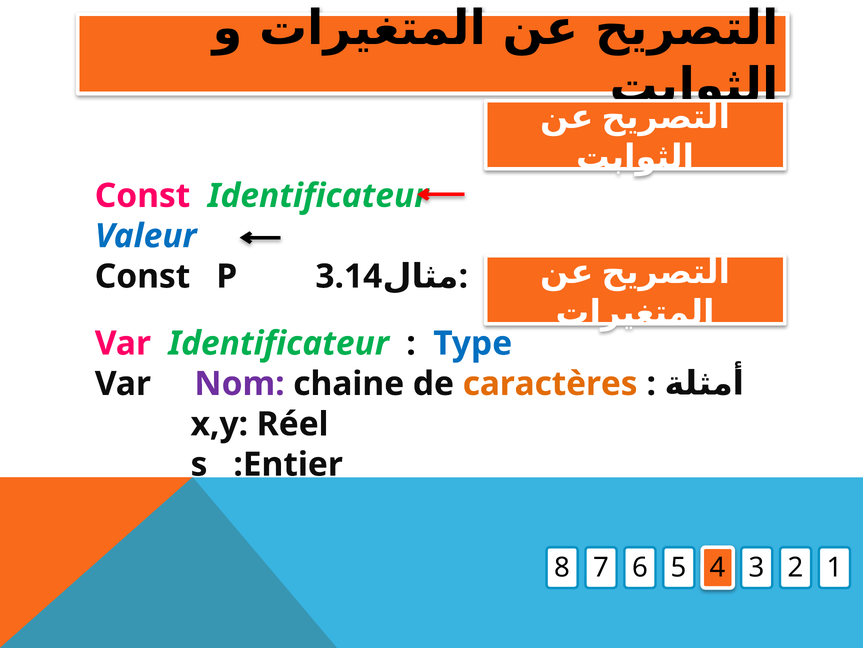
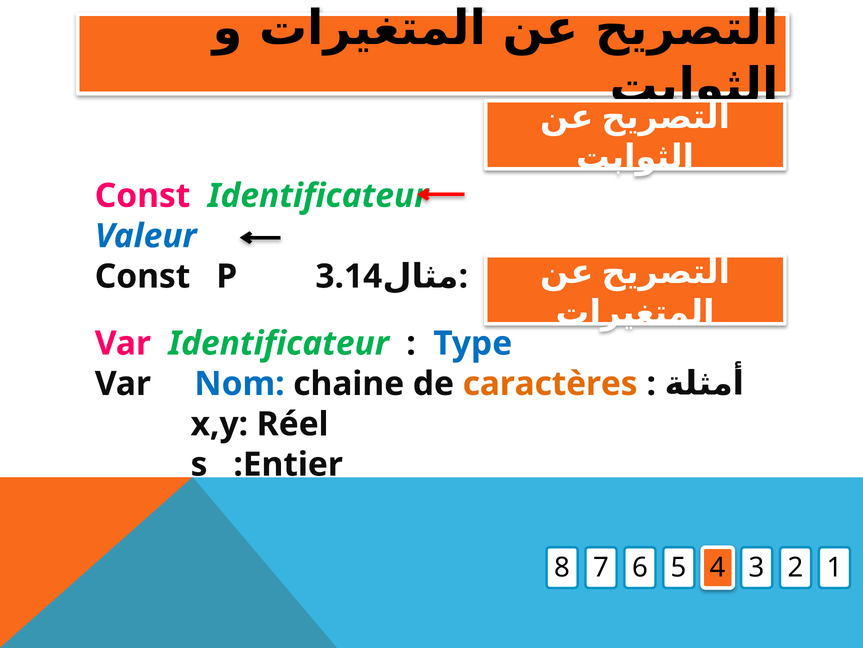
Nom colour: purple -> blue
